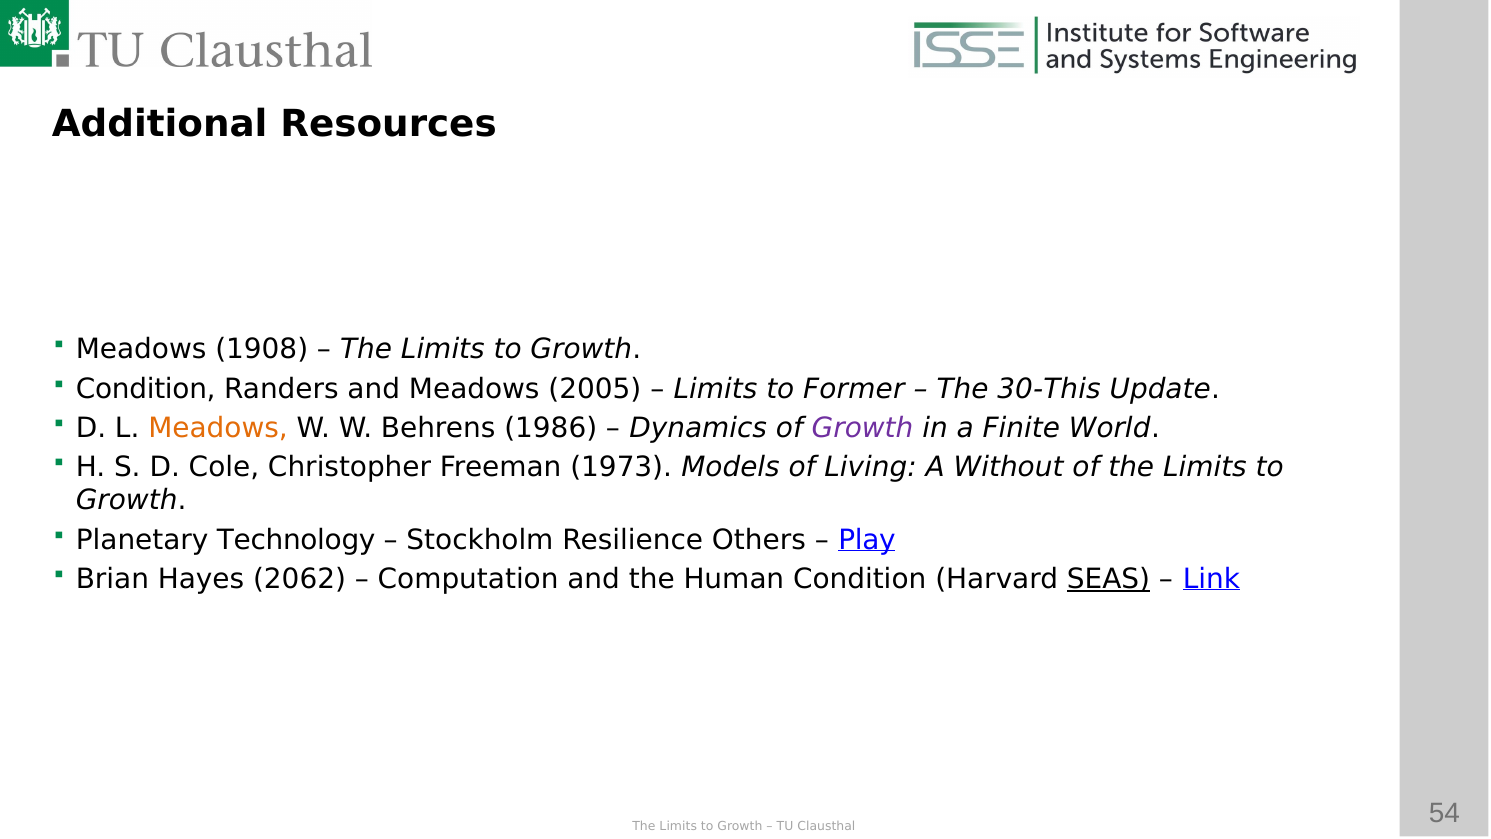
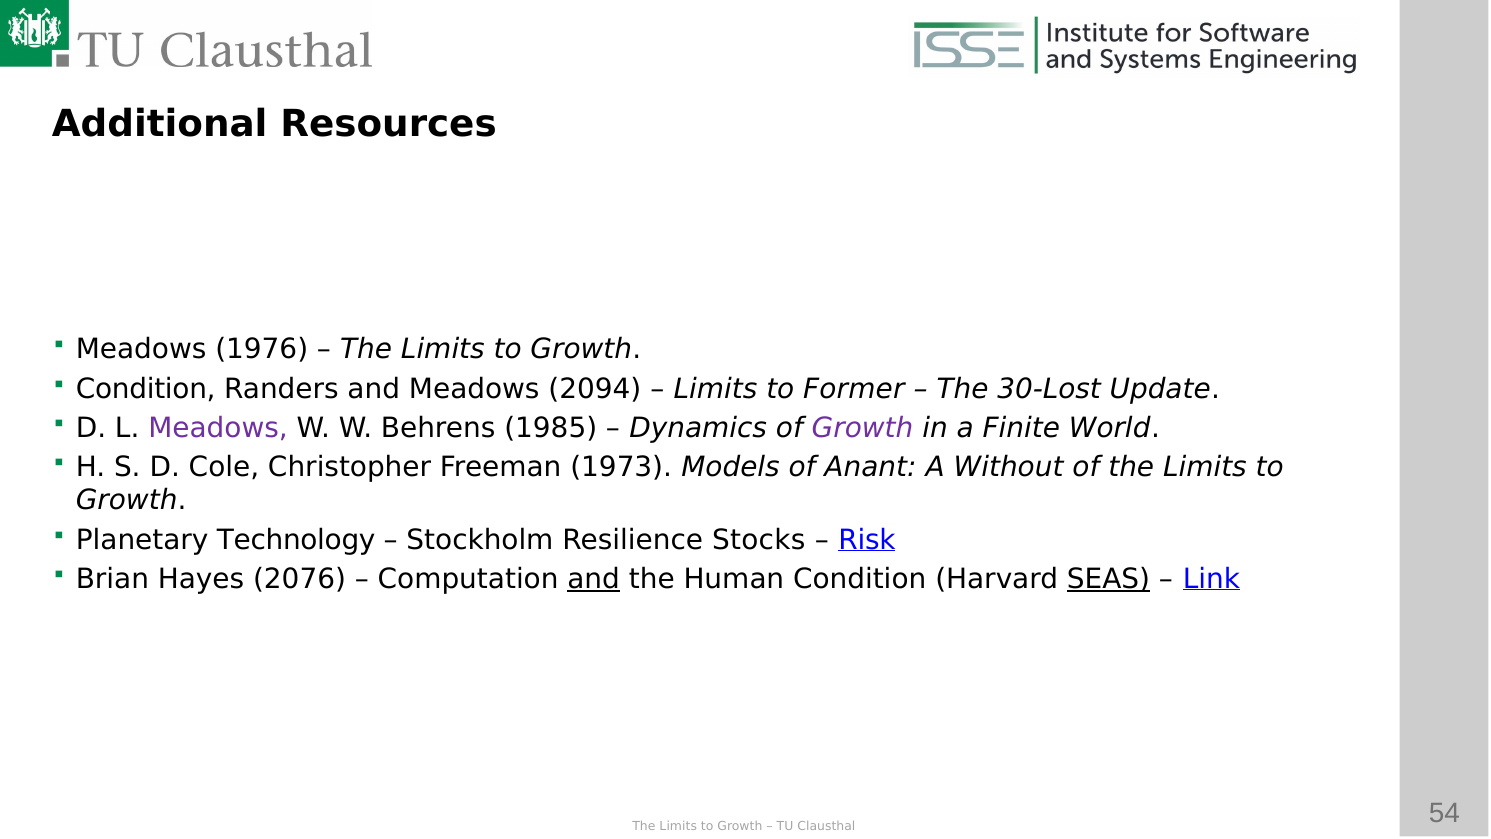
1908: 1908 -> 1976
2005: 2005 -> 2094
30-This: 30-This -> 30-Lost
Meadows at (218, 428) colour: orange -> purple
1986: 1986 -> 1985
Living: Living -> Anant
Others: Others -> Stocks
Play: Play -> Risk
2062: 2062 -> 2076
and at (594, 579) underline: none -> present
